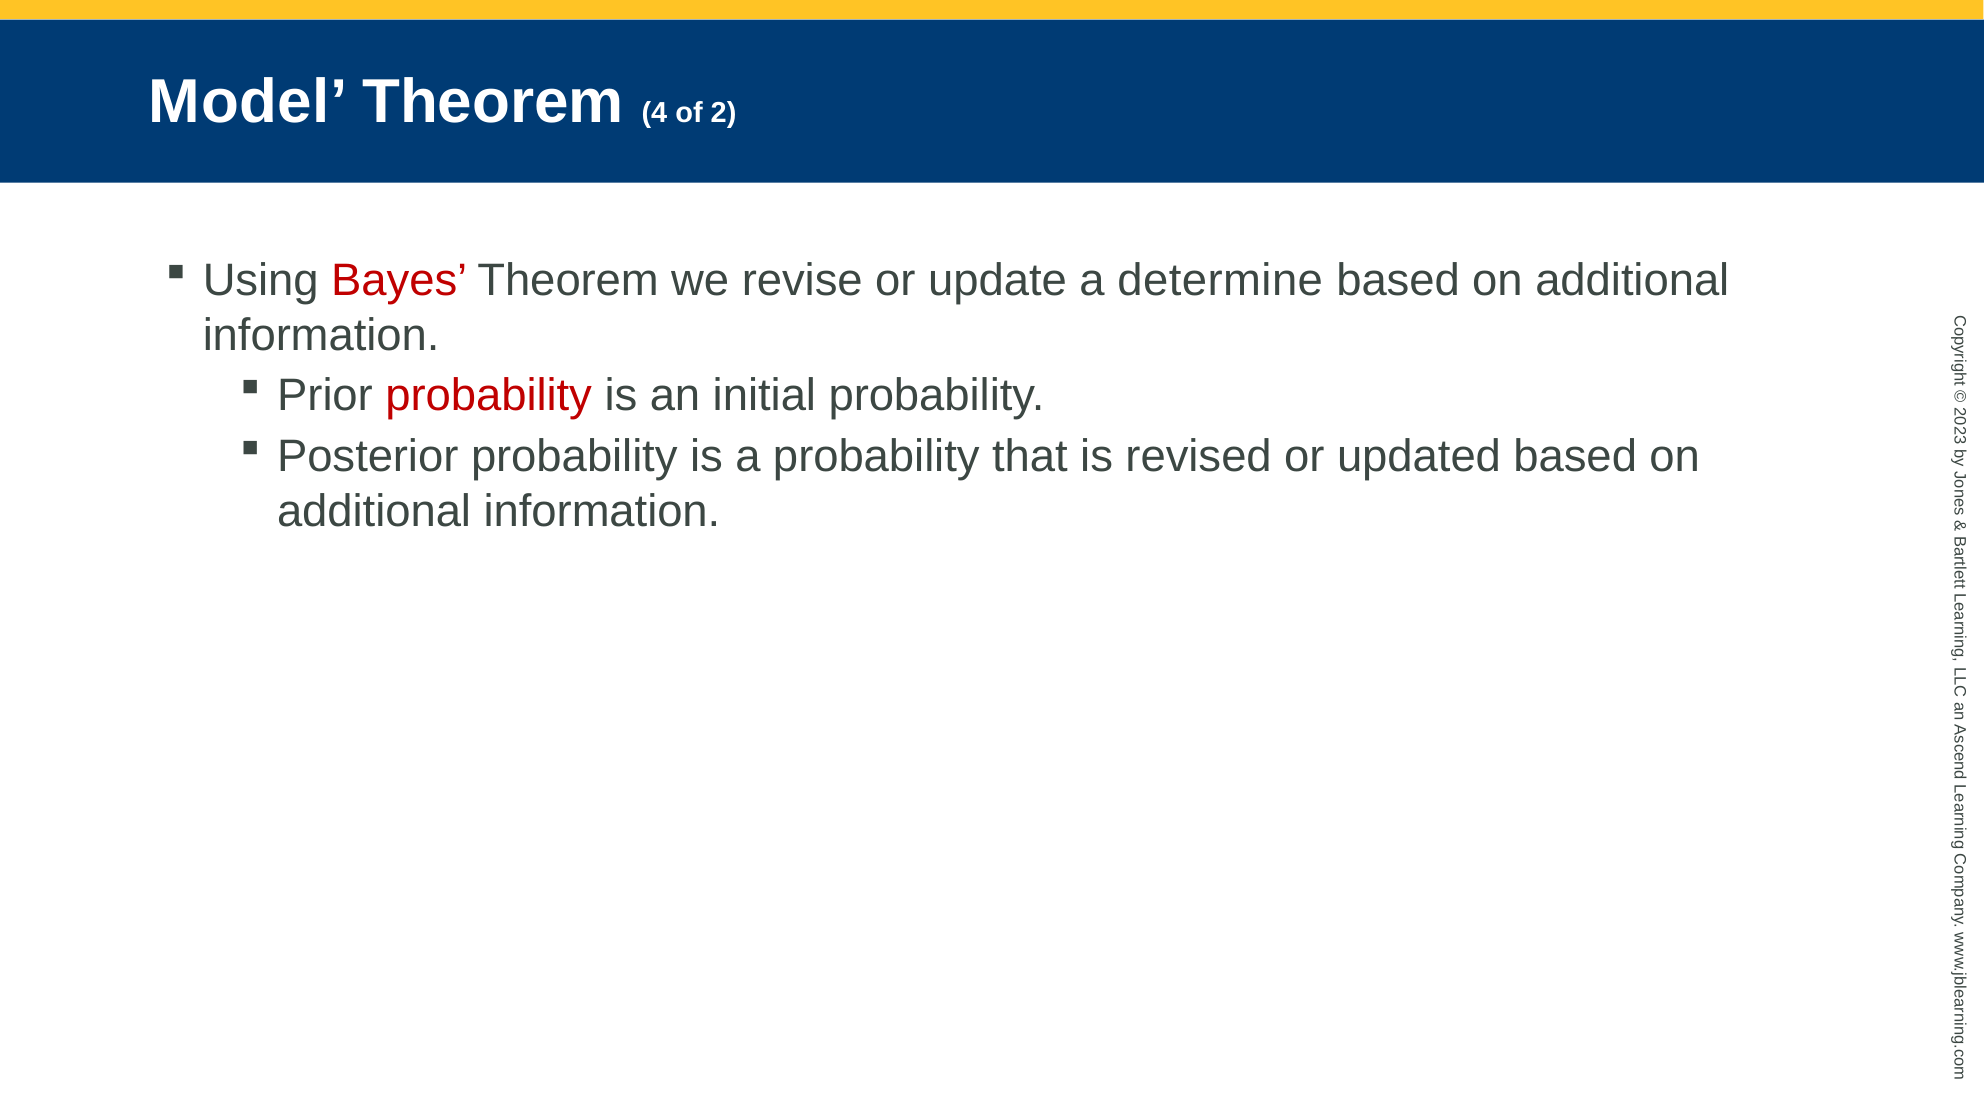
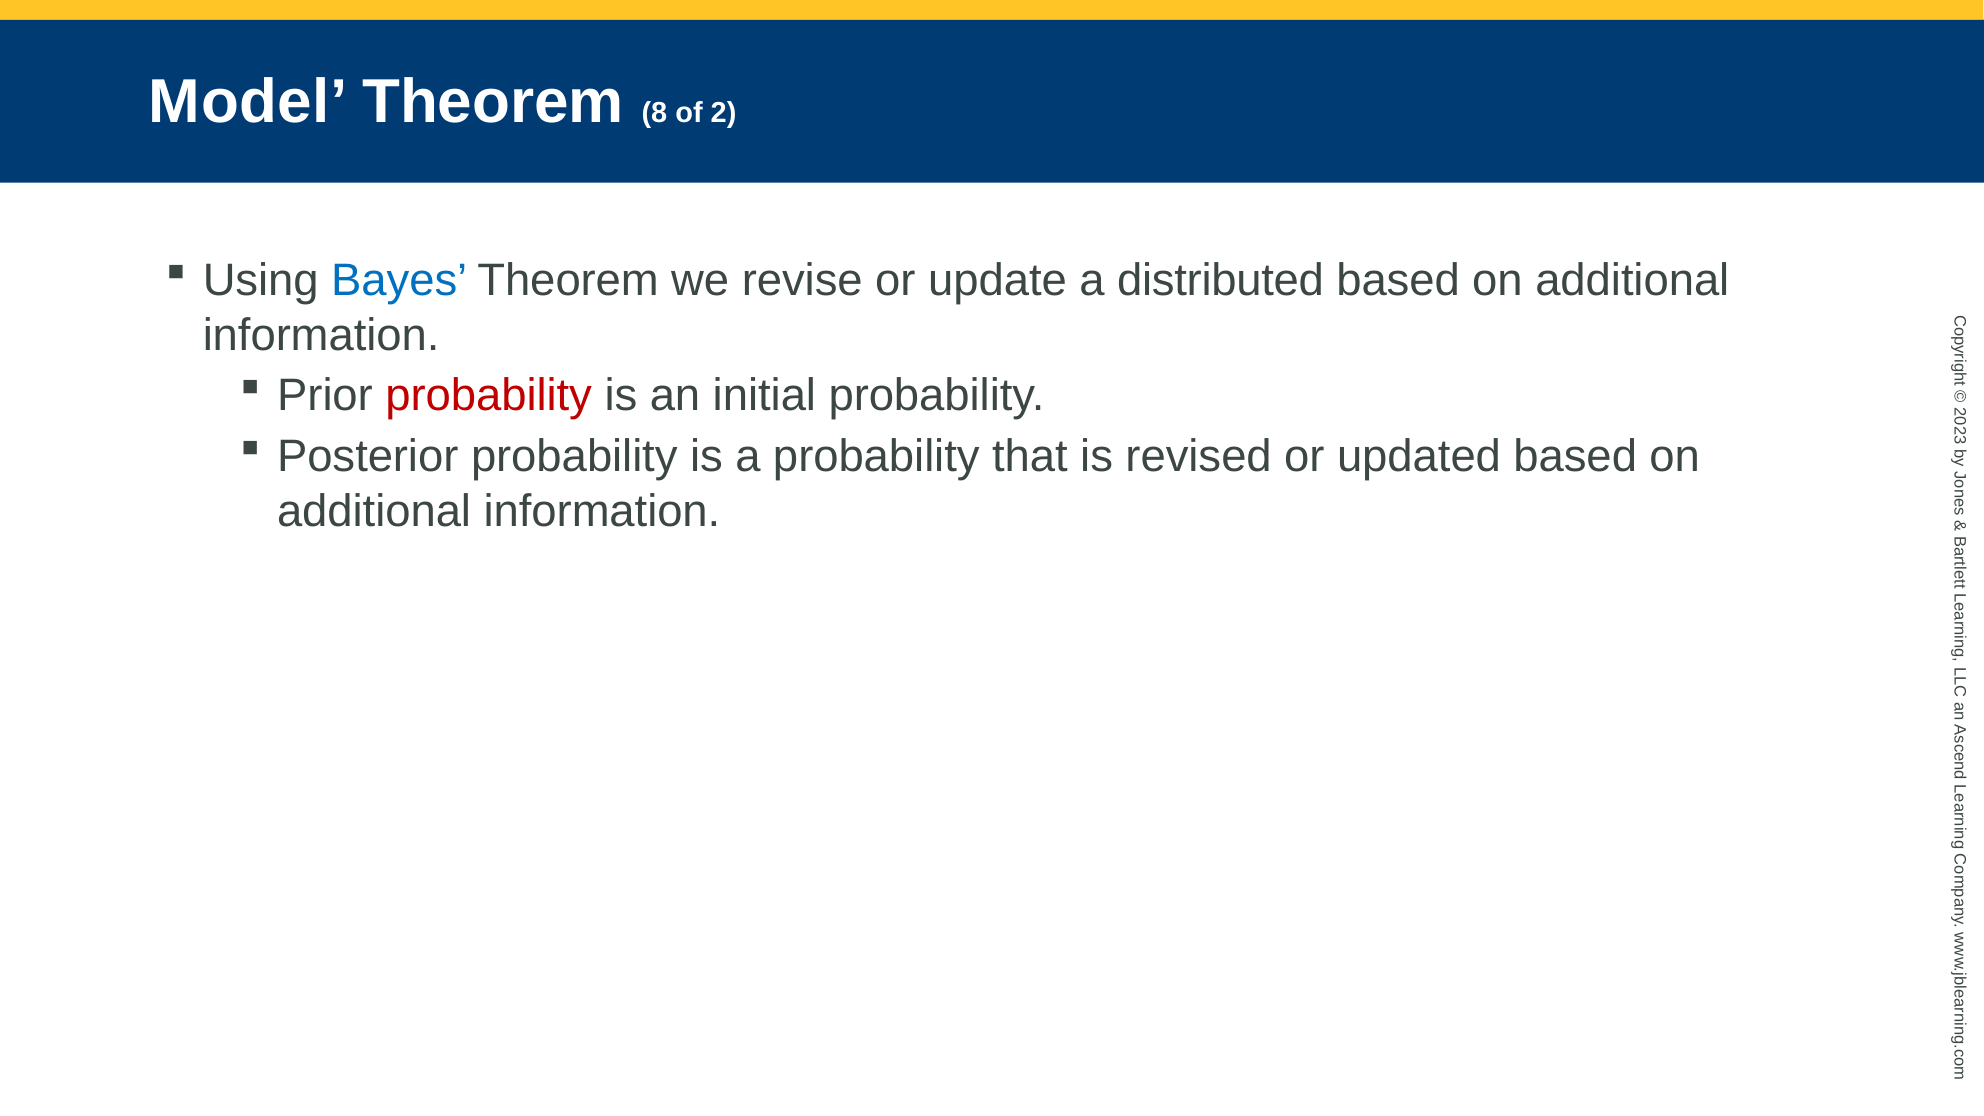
4: 4 -> 8
Bayes colour: red -> blue
determine: determine -> distributed
